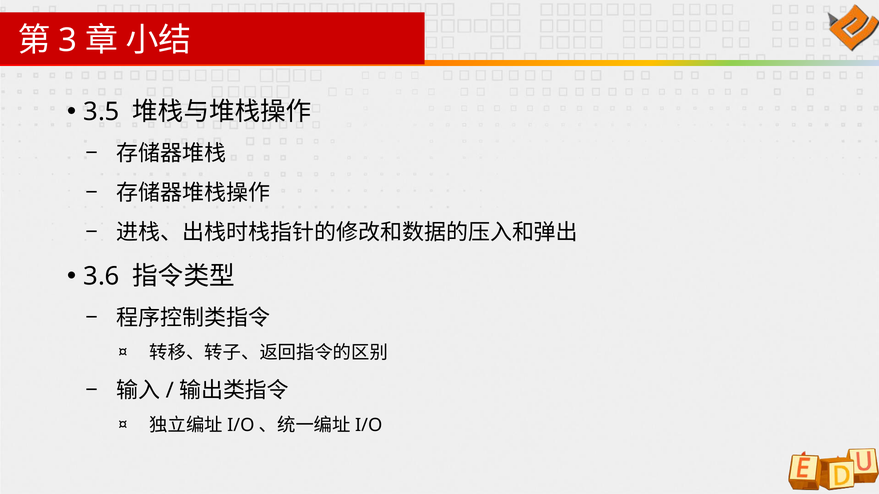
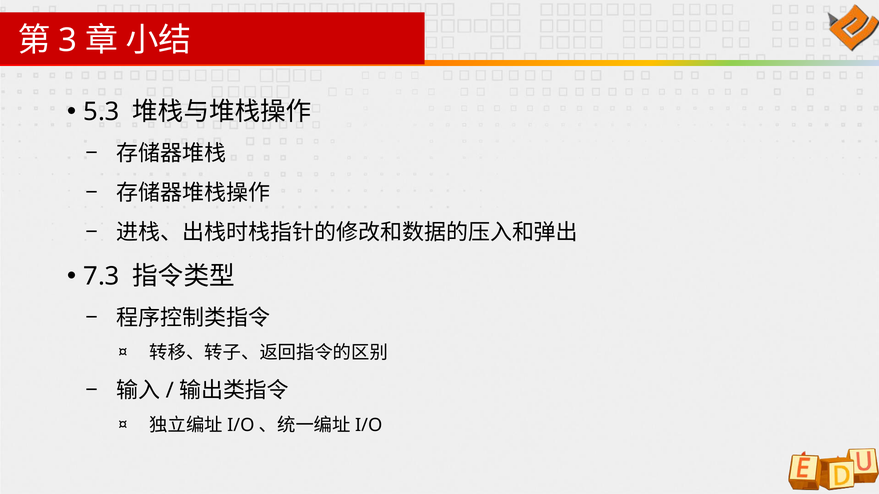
3.5: 3.5 -> 5.3
3.6: 3.6 -> 7.3
